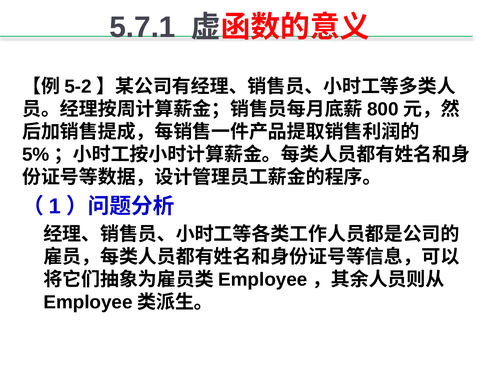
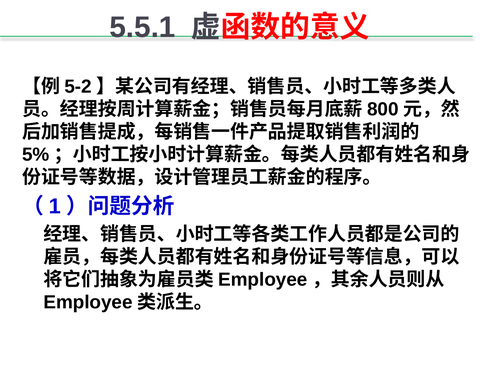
5.7.1: 5.7.1 -> 5.5.1
